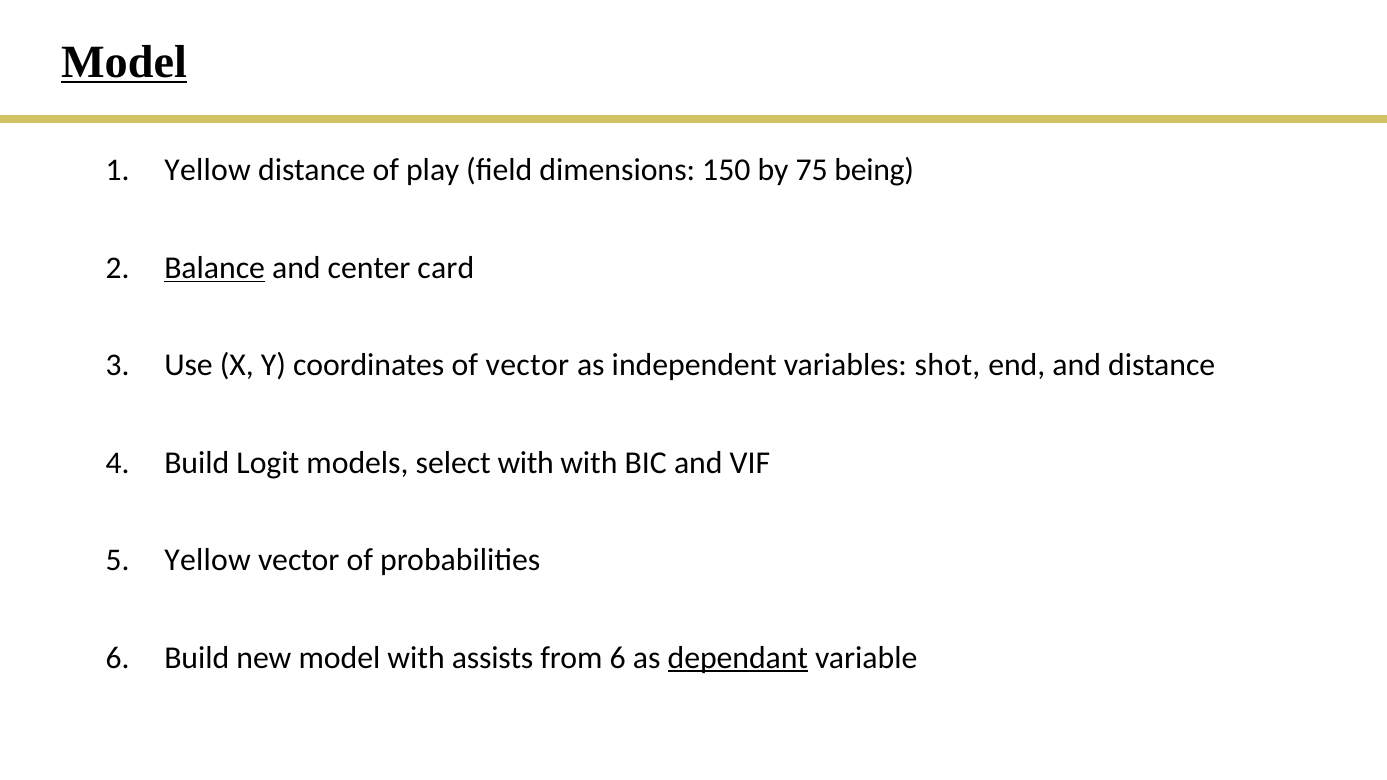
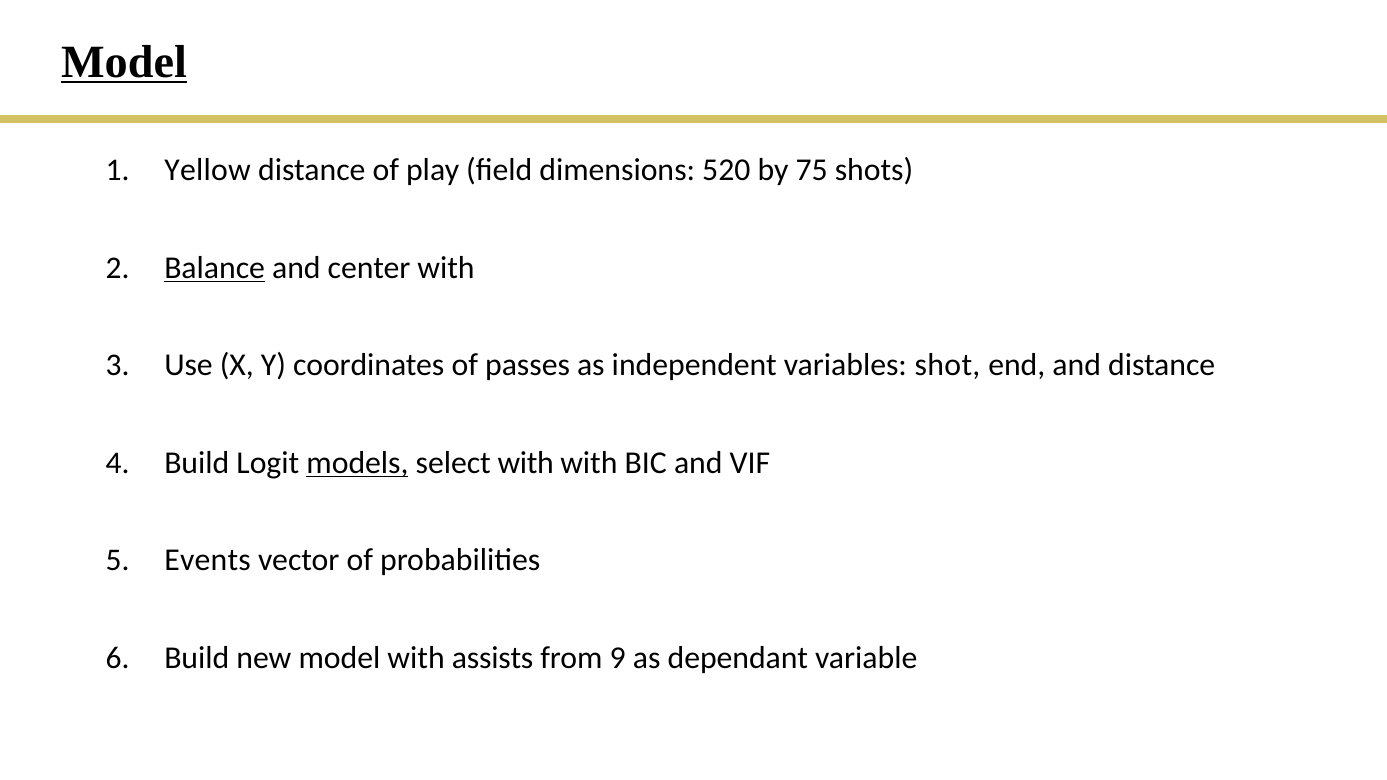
150: 150 -> 520
being: being -> shots
center card: card -> with
of vector: vector -> passes
models underline: none -> present
Yellow at (208, 560): Yellow -> Events
from 6: 6 -> 9
dependant underline: present -> none
